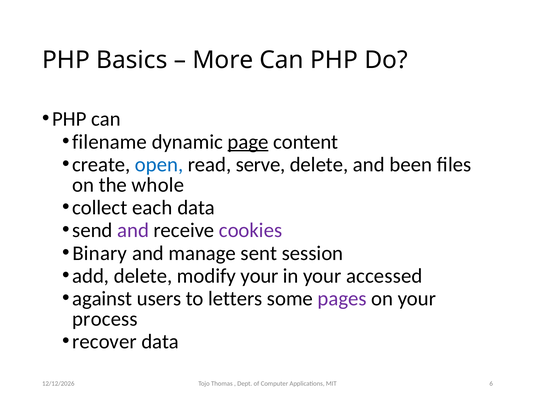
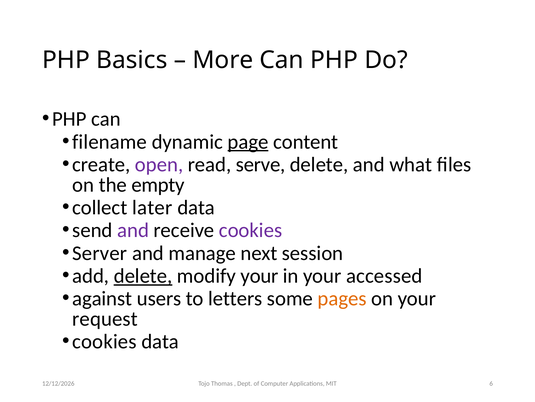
open colour: blue -> purple
been: been -> what
whole: whole -> empty
each: each -> later
Binary: Binary -> Server
sent: sent -> next
delete at (143, 275) underline: none -> present
pages colour: purple -> orange
process: process -> request
recover at (104, 341): recover -> cookies
